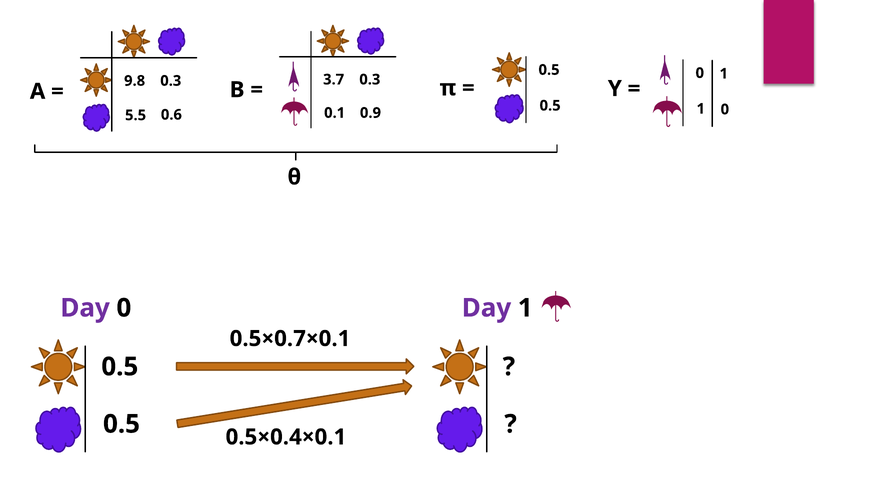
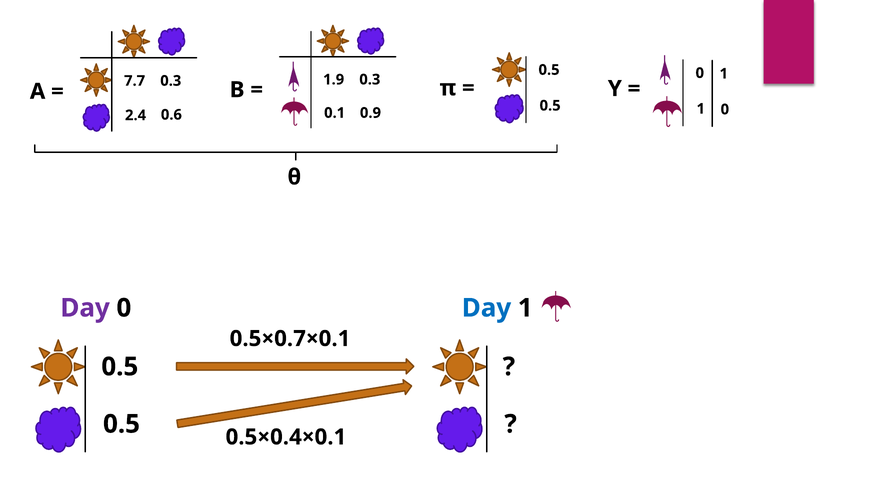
3.7: 3.7 -> 1.9
9.8: 9.8 -> 7.7
5.5: 5.5 -> 2.4
Day at (486, 308) colour: purple -> blue
